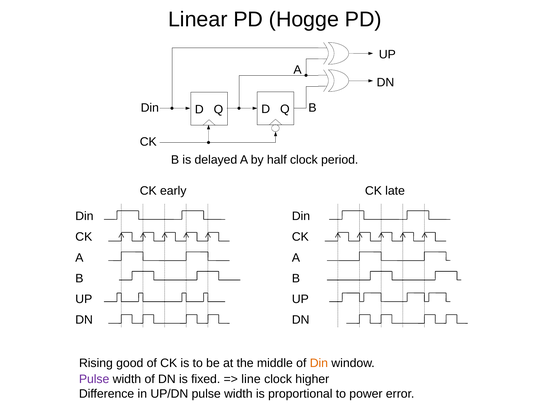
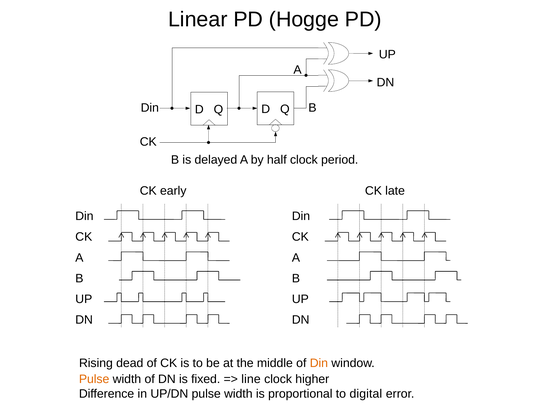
good: good -> dead
Pulse at (94, 380) colour: purple -> orange
power: power -> digital
